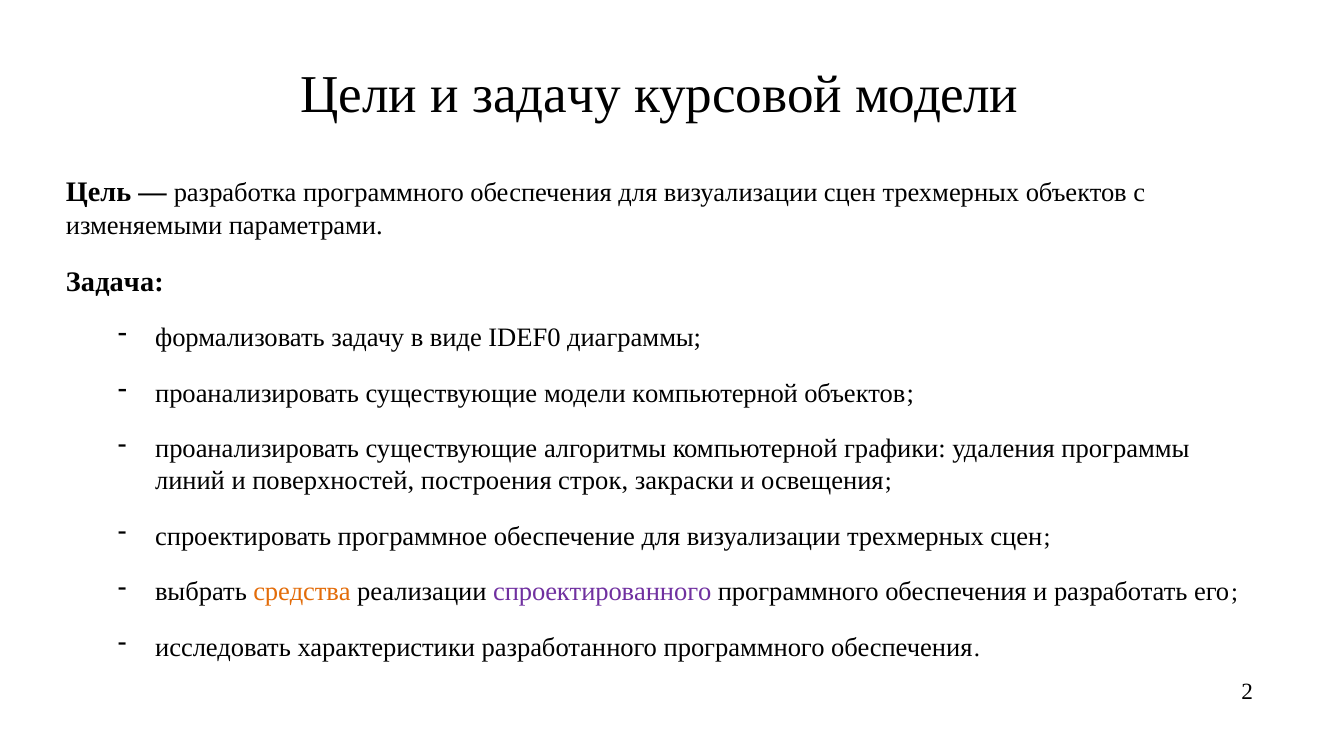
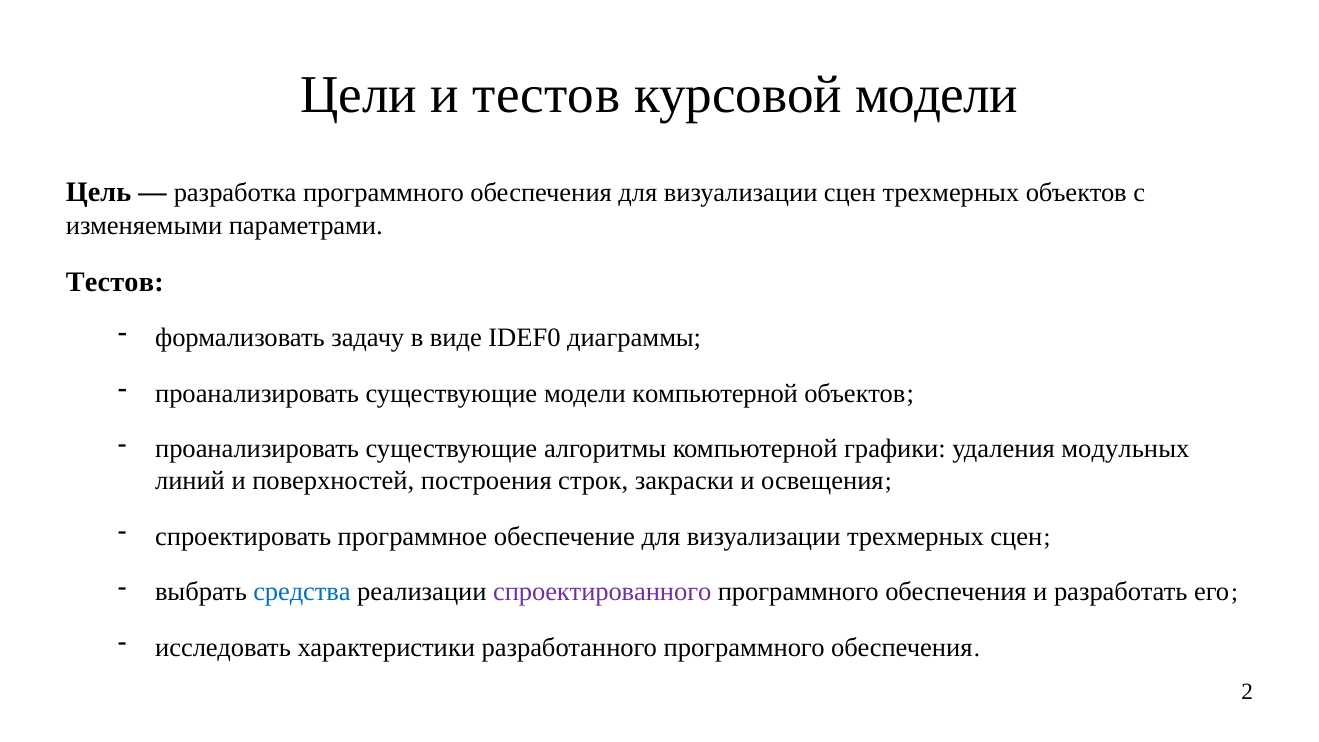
и задачу: задачу -> тестов
Задача at (115, 282): Задача -> Тестов
программы: программы -> модульных
средства colour: orange -> blue
